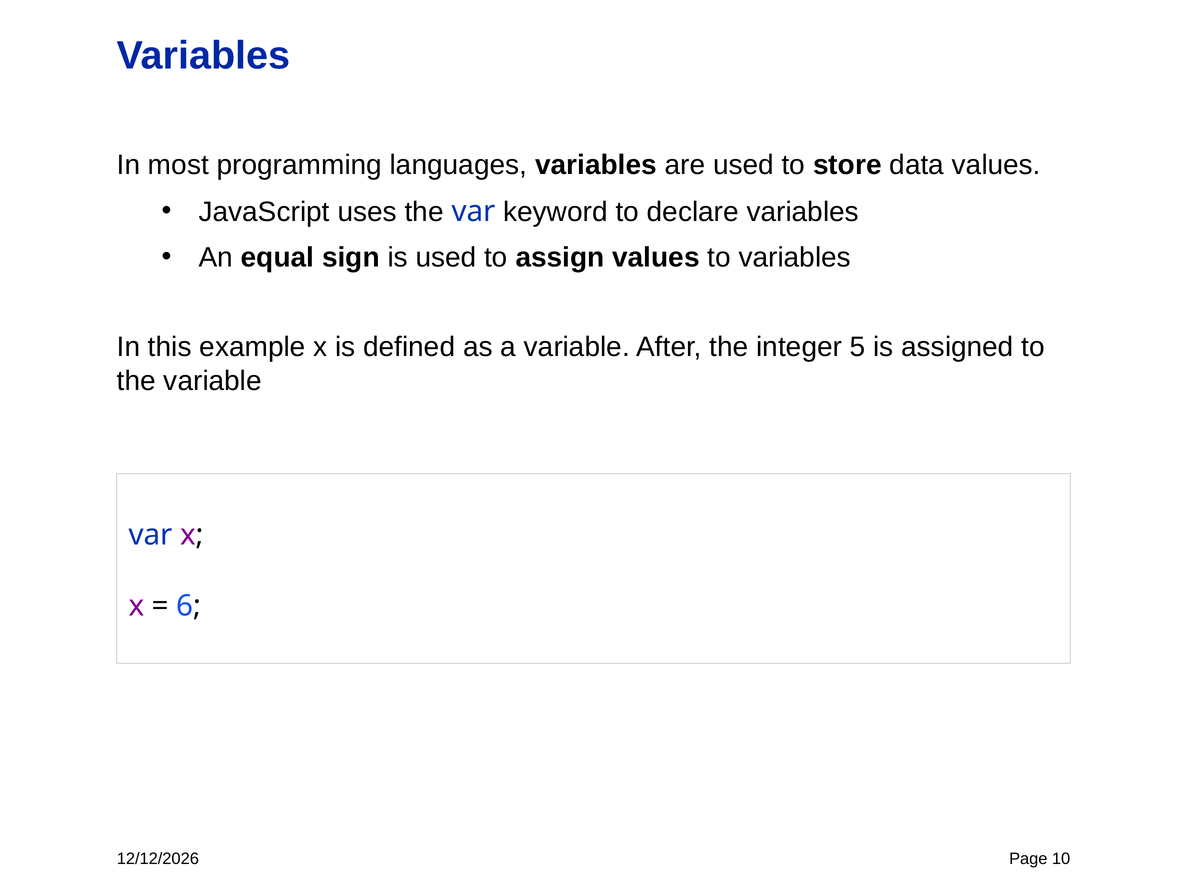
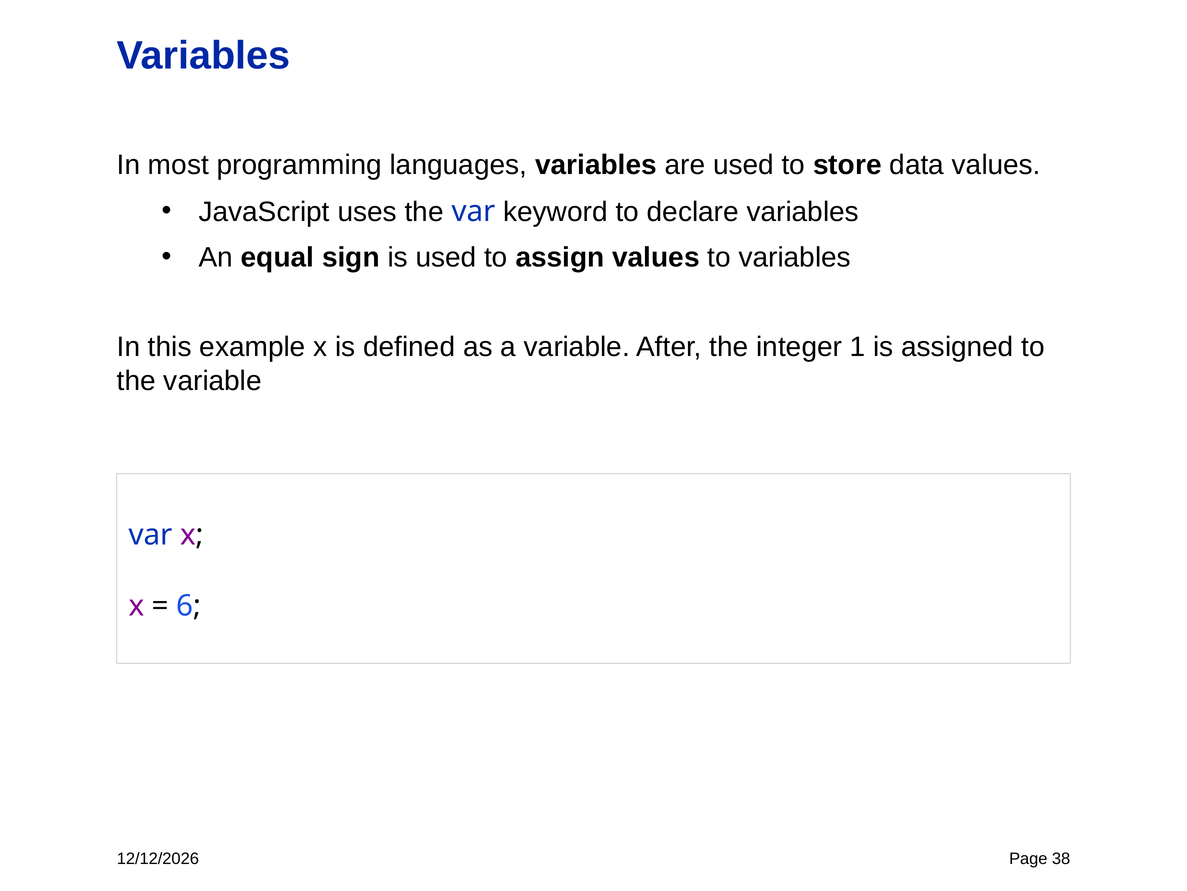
5: 5 -> 1
10: 10 -> 38
